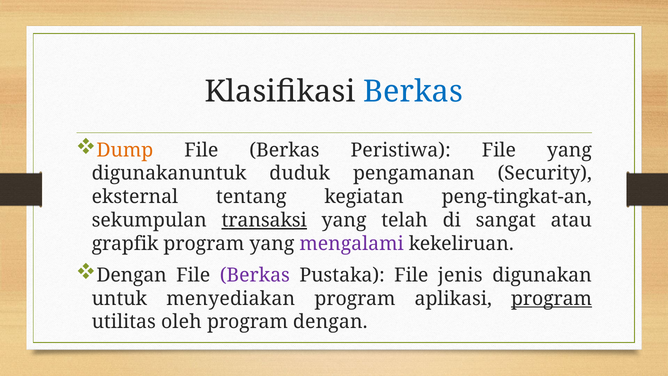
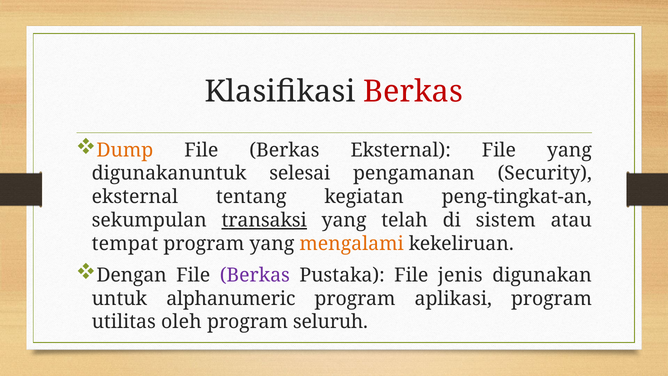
Berkas at (413, 92) colour: blue -> red
Berkas Peristiwa: Peristiwa -> Eksternal
duduk: duduk -> selesai
sangat: sangat -> sistem
grapfik: grapfik -> tempat
mengalami colour: purple -> orange
menyediakan: menyediakan -> alphanumeric
program at (552, 298) underline: present -> none
program dengan: dengan -> seluruh
